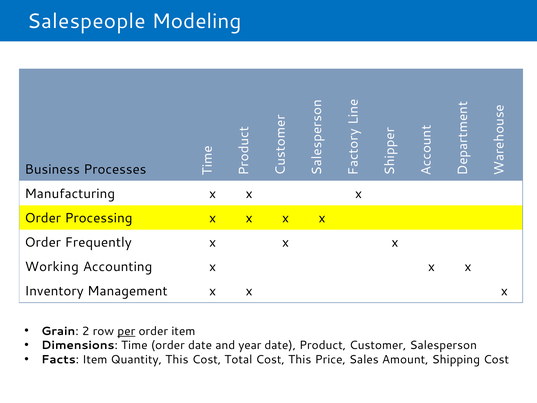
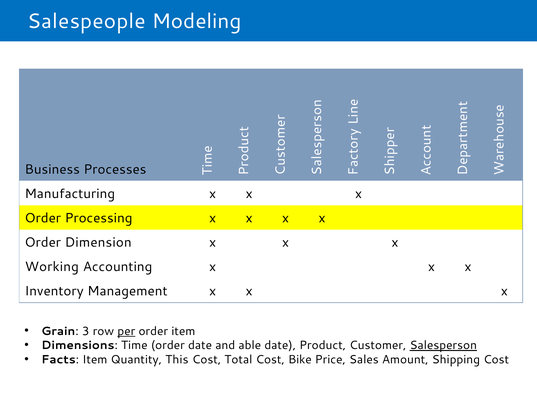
Frequently: Frequently -> Dimension
2: 2 -> 3
year: year -> able
Salesperson underline: none -> present
Cost This: This -> Bike
